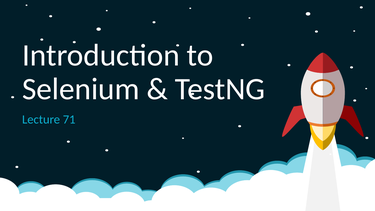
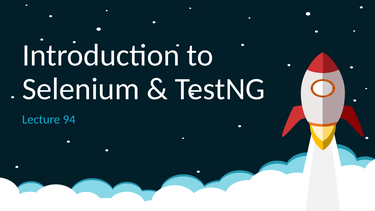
71: 71 -> 94
